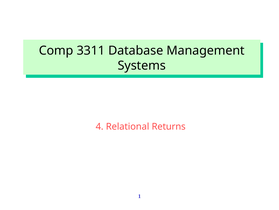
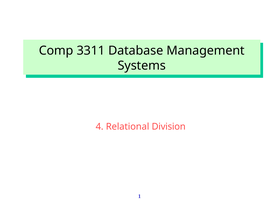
Returns: Returns -> Division
